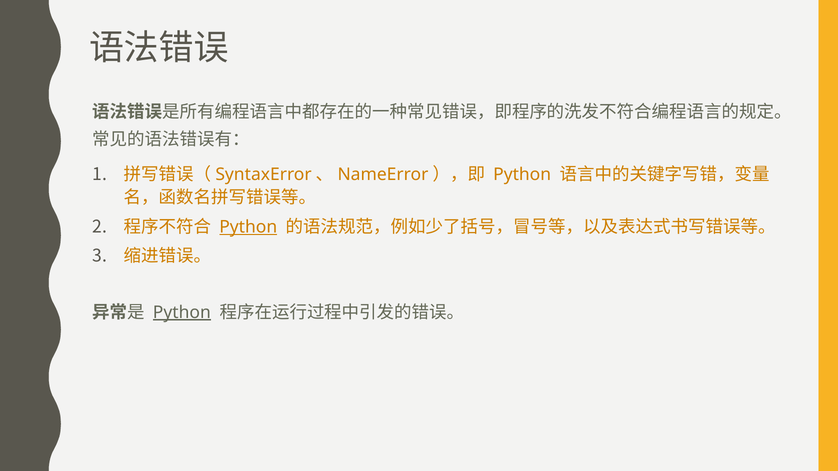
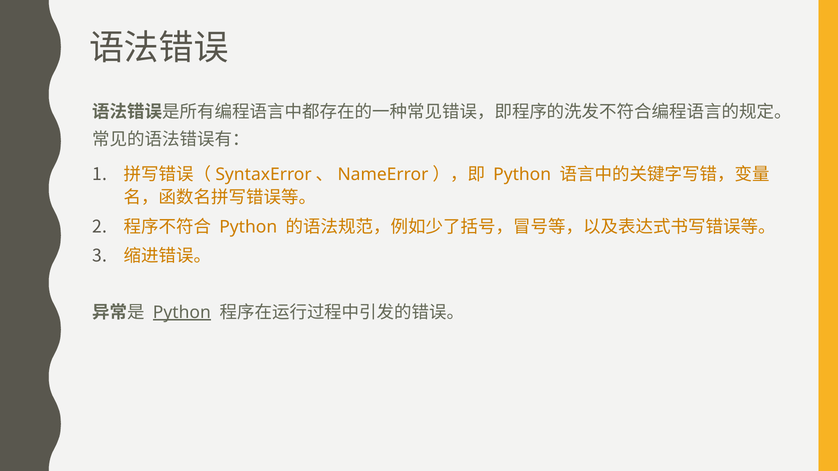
Python at (248, 227) underline: present -> none
